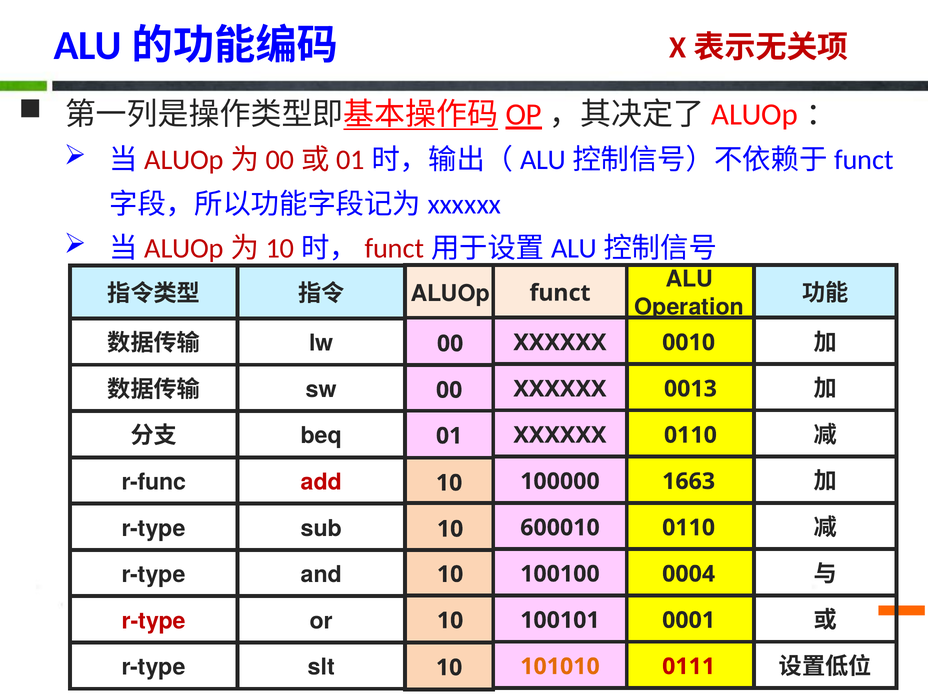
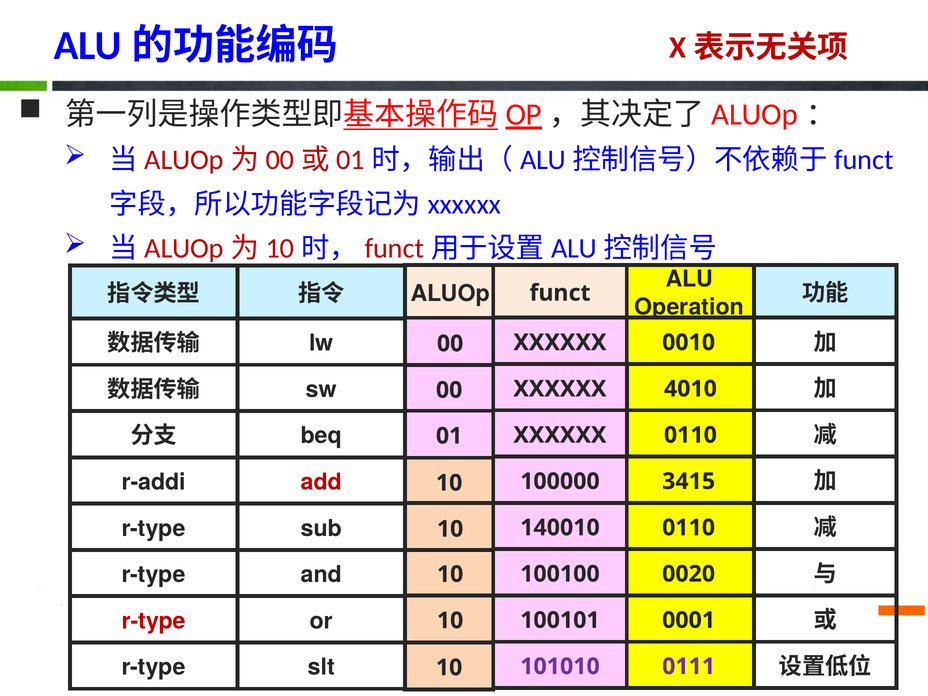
0013: 0013 -> 4010
r-func: r-func -> r-addi
1663: 1663 -> 3415
600010: 600010 -> 140010
0004: 0004 -> 0020
101010 colour: orange -> purple
0111 colour: red -> purple
